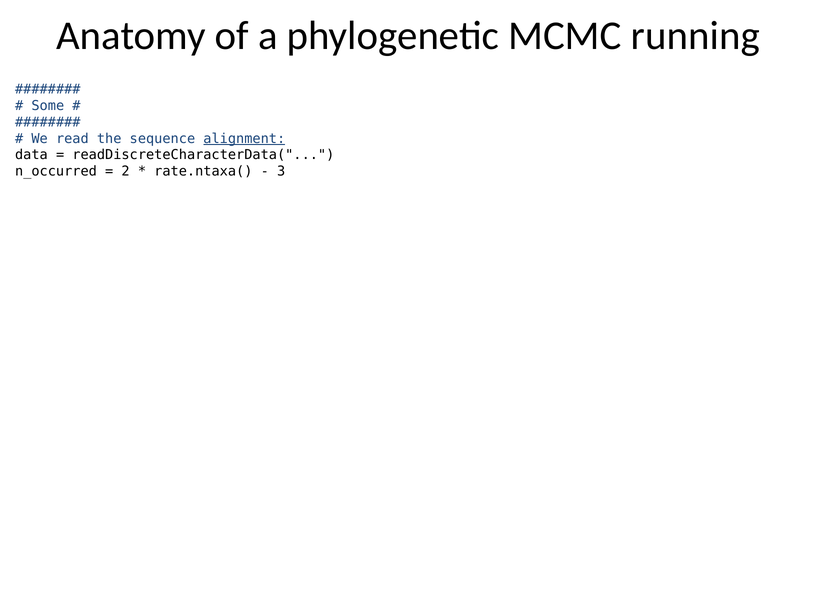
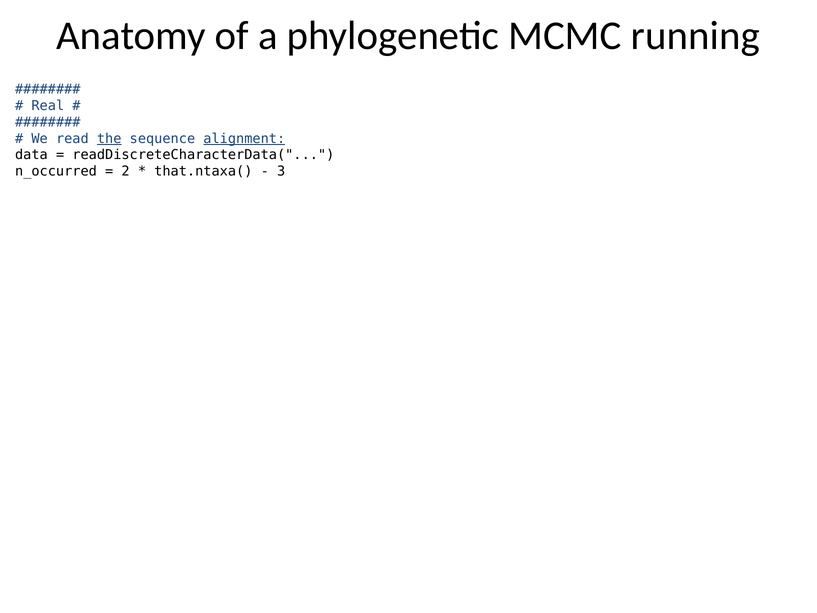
Some: Some -> Real
the underline: none -> present
rate.ntaxa(: rate.ntaxa( -> that.ntaxa(
